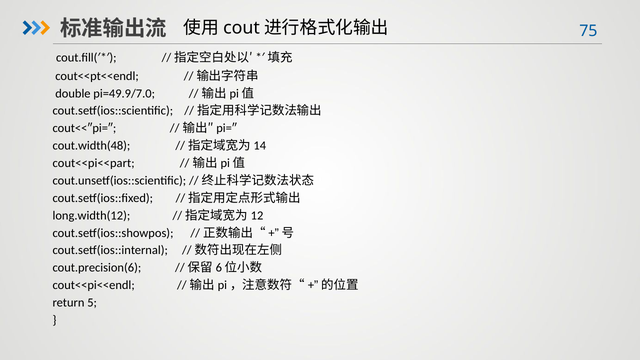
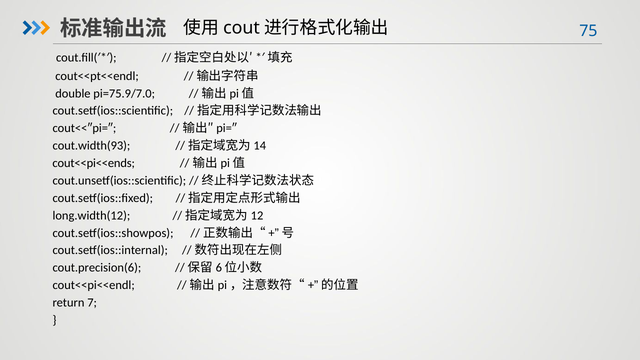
pi=49.9/7.0: pi=49.9/7.0 -> pi=75.9/7.0
cout.width(48: cout.width(48 -> cout.width(93
cout<<pi<<part: cout<<pi<<part -> cout<<pi<<ends
5: 5 -> 7
